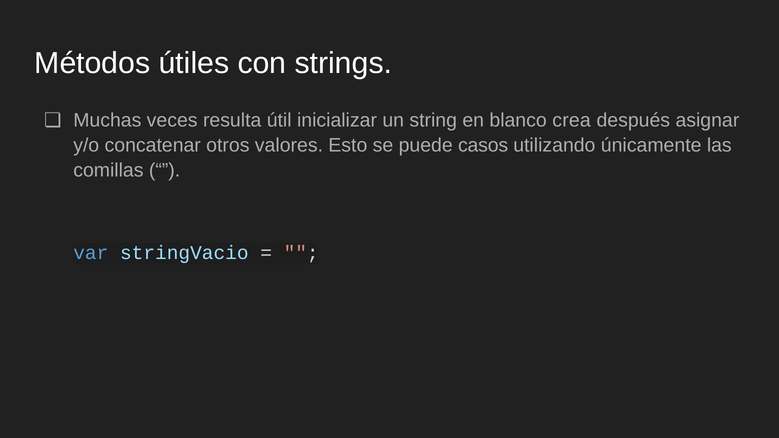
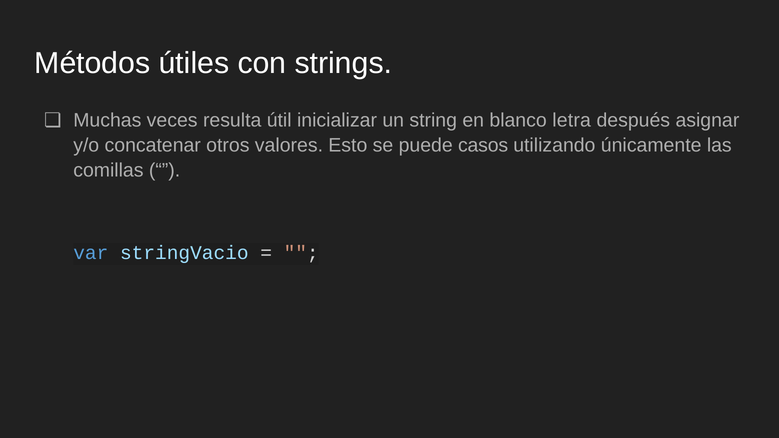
crea: crea -> letra
